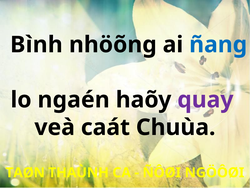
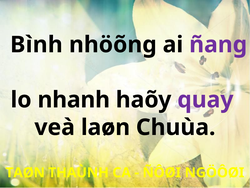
ñang colour: blue -> purple
ngaén: ngaén -> nhanh
caát: caát -> laøn
